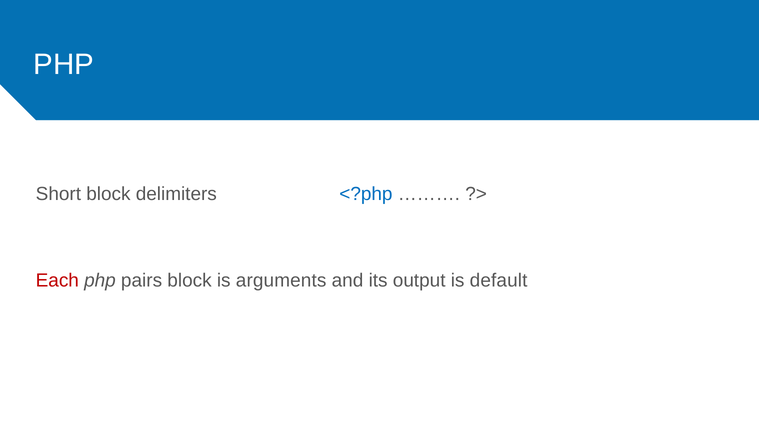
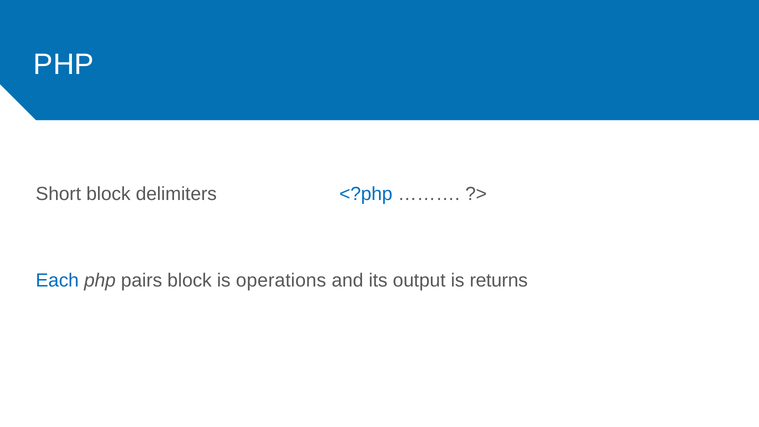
Each colour: red -> blue
arguments: arguments -> operations
default: default -> returns
